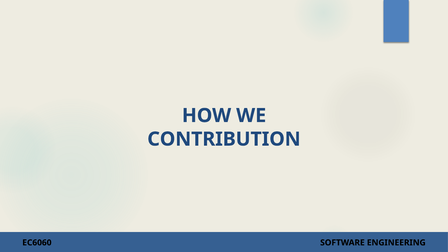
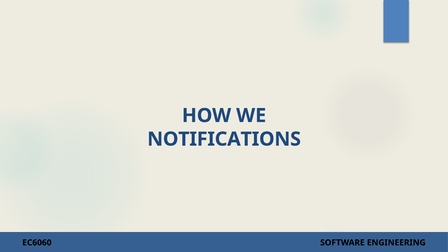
CONTRIBUTION: CONTRIBUTION -> NOTIFICATIONS
